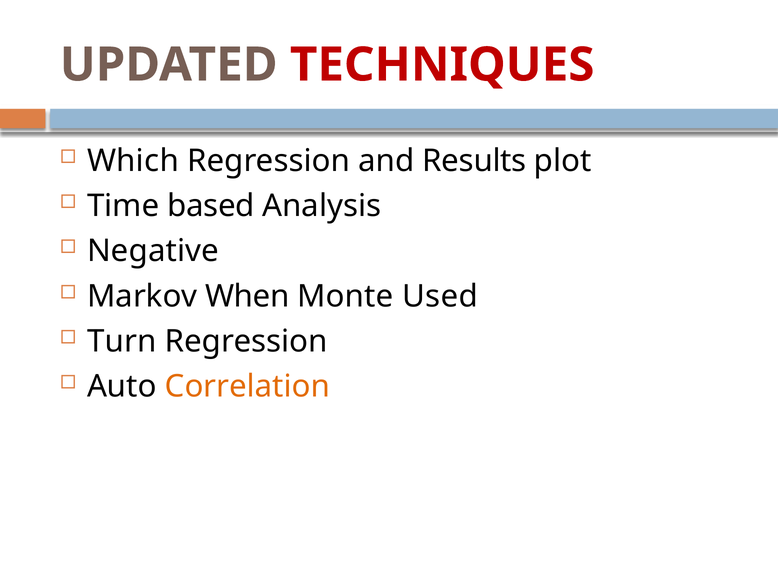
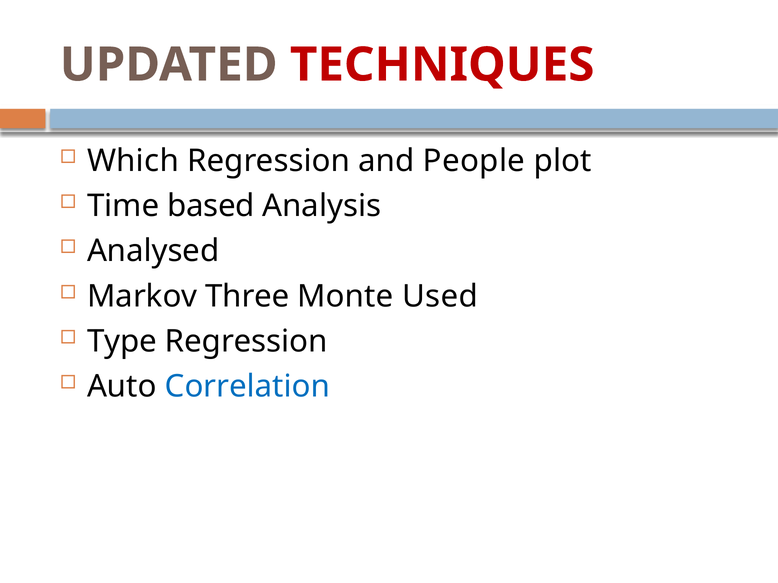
Results: Results -> People
Negative: Negative -> Analysed
When: When -> Three
Turn: Turn -> Type
Correlation colour: orange -> blue
